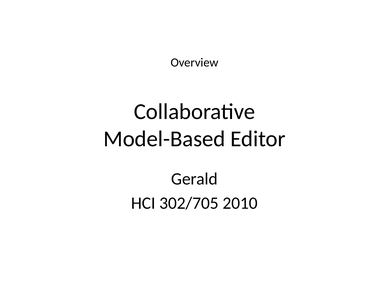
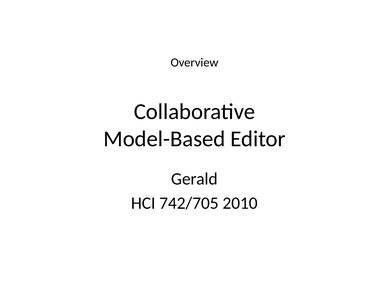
302/705: 302/705 -> 742/705
